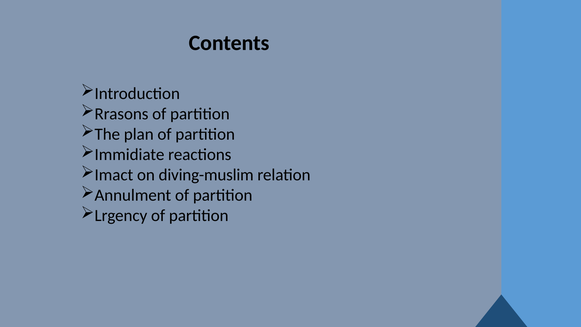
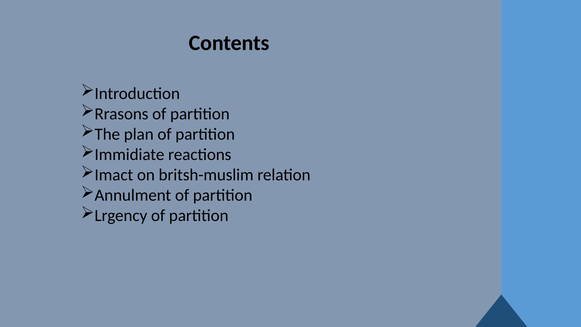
diving-muslim: diving-muslim -> britsh-muslim
